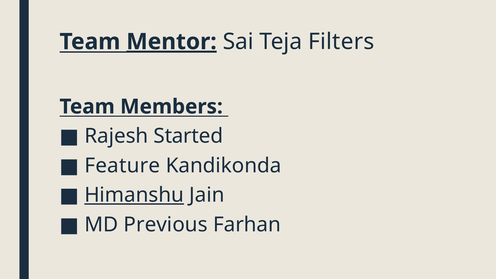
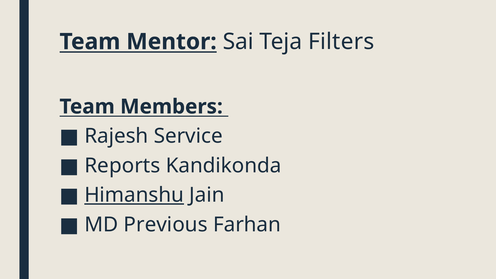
Mentor underline: present -> none
Started: Started -> Service
Feature: Feature -> Reports
